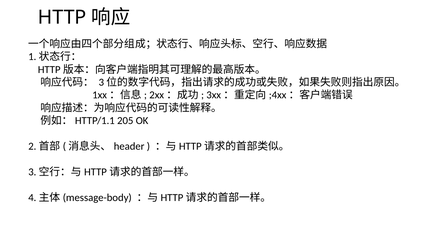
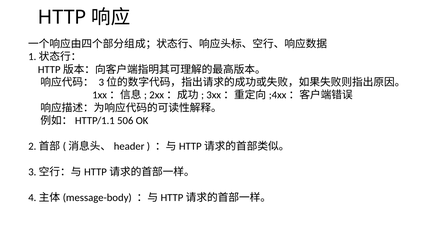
205: 205 -> 506
